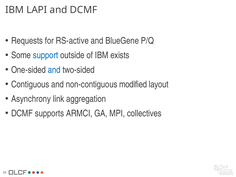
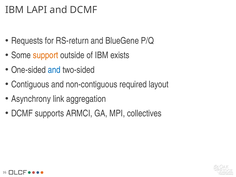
RS-active: RS-active -> RS-return
support colour: blue -> orange
modified: modified -> required
